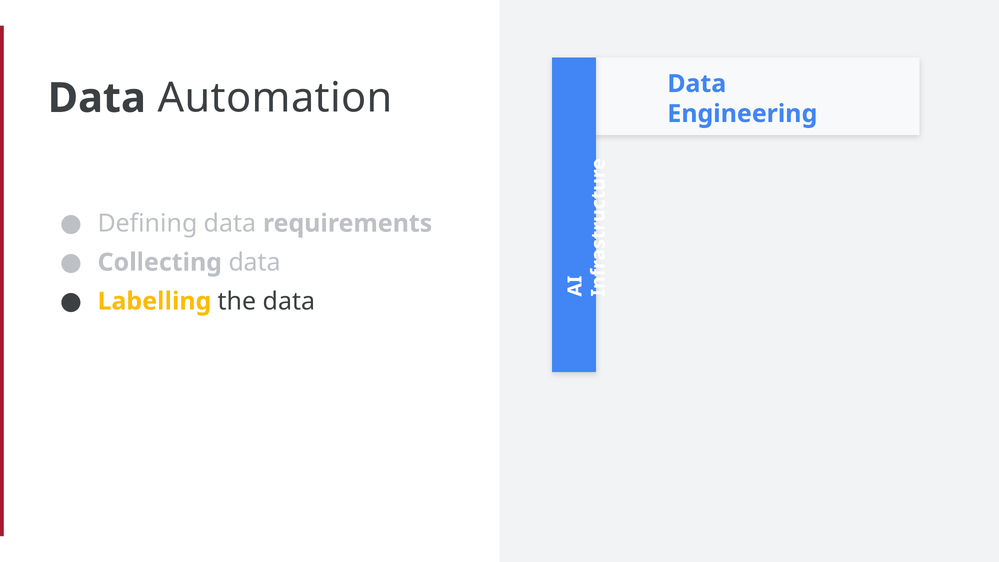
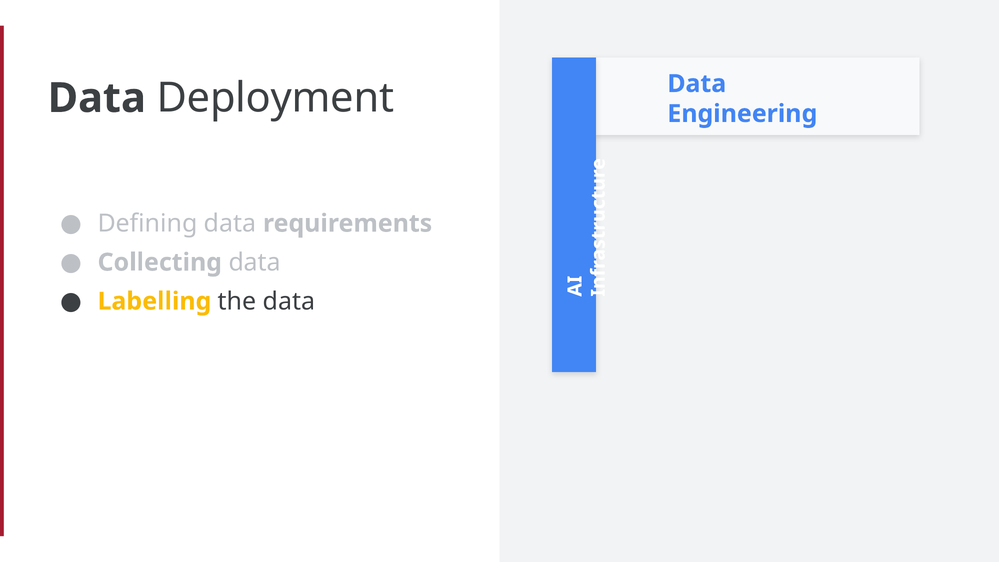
Automation: Automation -> Deployment
